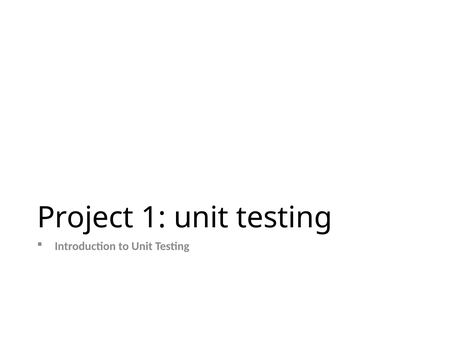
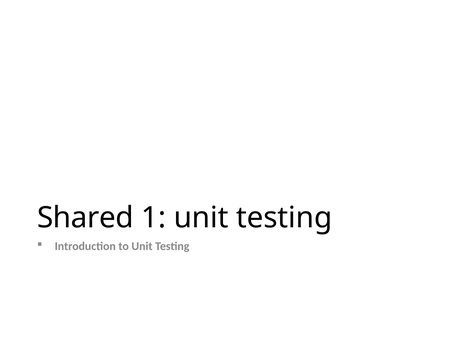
Project: Project -> Shared
